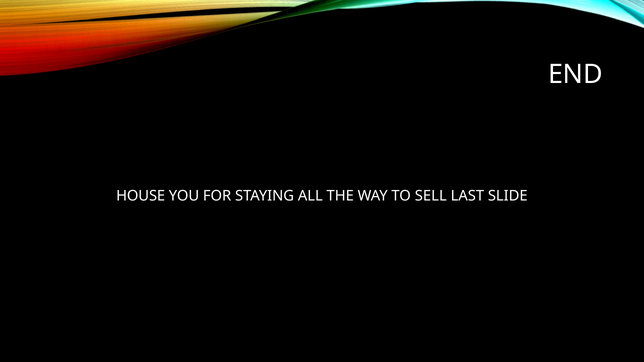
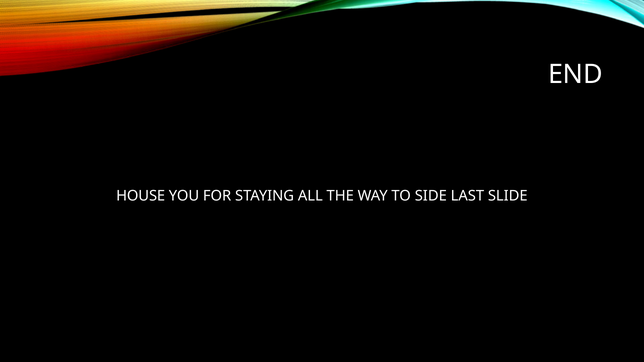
SELL: SELL -> SIDE
